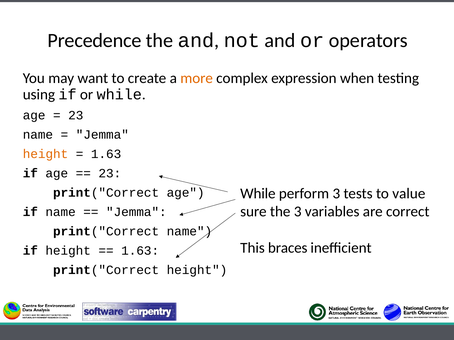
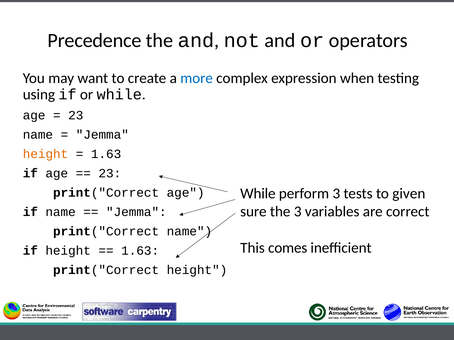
more colour: orange -> blue
value: value -> given
braces: braces -> comes
